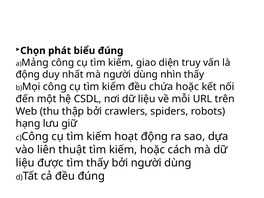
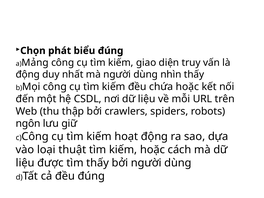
hạng: hạng -> ngôn
liên: liên -> loại
